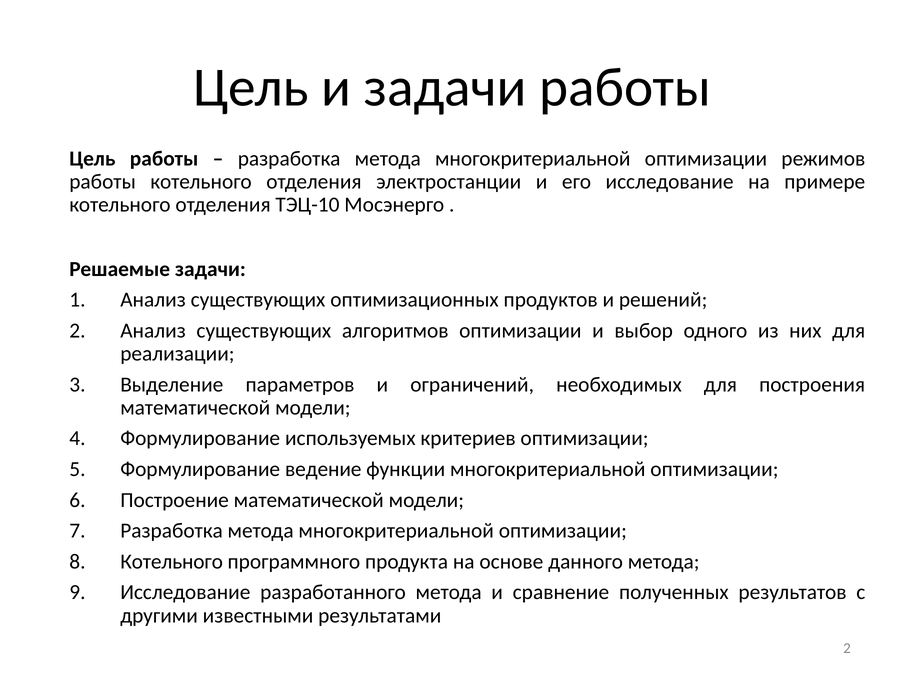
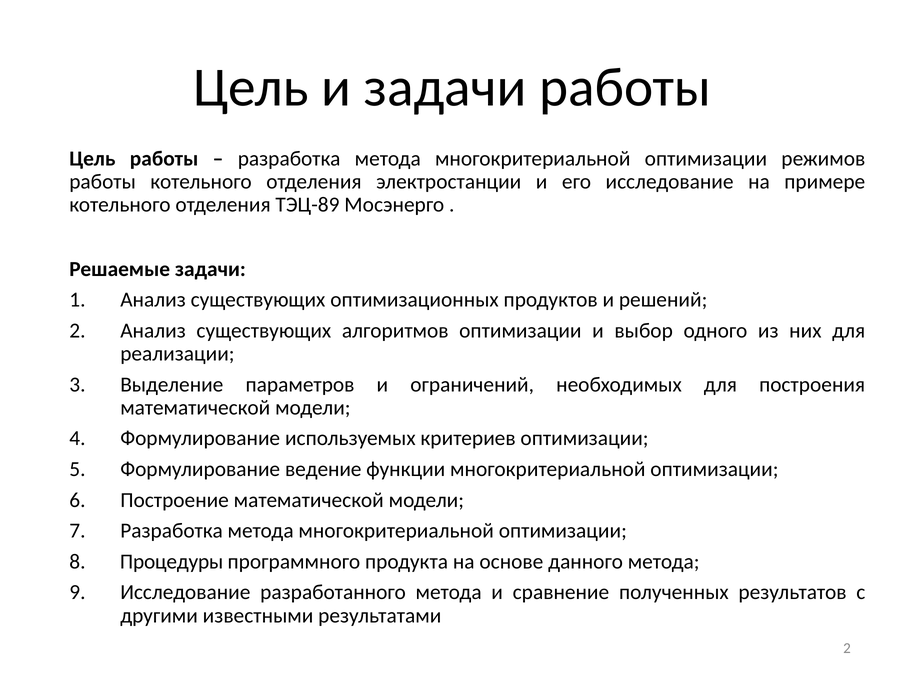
ТЭЦ-10: ТЭЦ-10 -> ТЭЦ-89
Котельного at (172, 561): Котельного -> Процедуры
